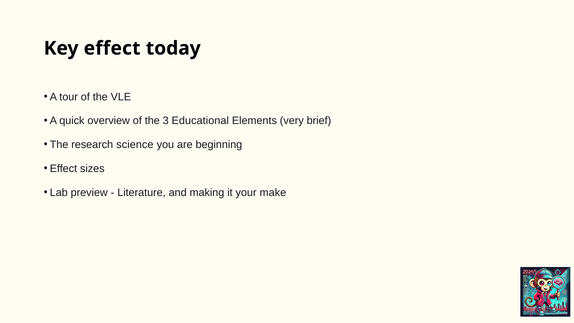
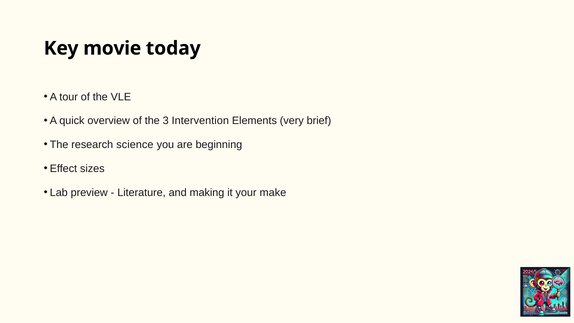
Key effect: effect -> movie
Educational: Educational -> Intervention
